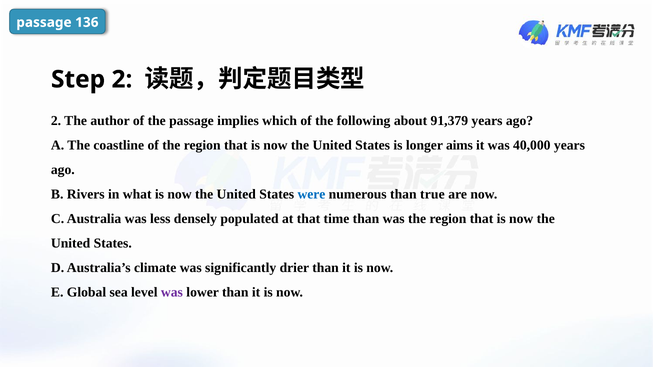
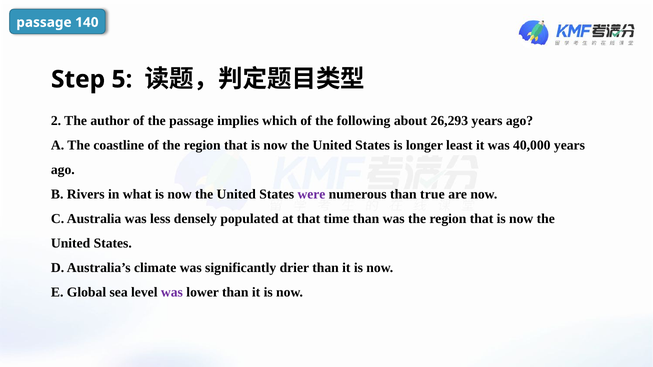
136: 136 -> 140
Step 2: 2 -> 5
91,379: 91,379 -> 26,293
aims: aims -> least
were colour: blue -> purple
